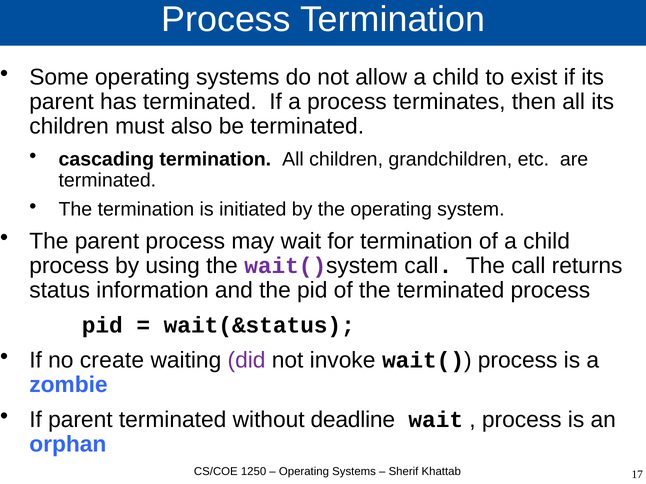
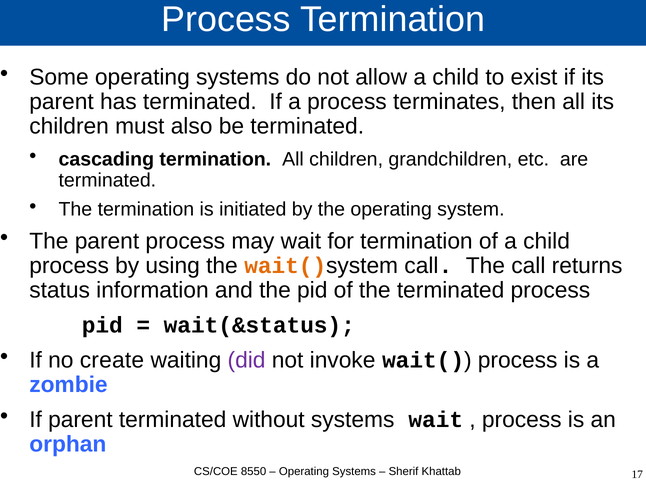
wait( at (285, 266) colour: purple -> orange
without deadline: deadline -> systems
1250: 1250 -> 8550
